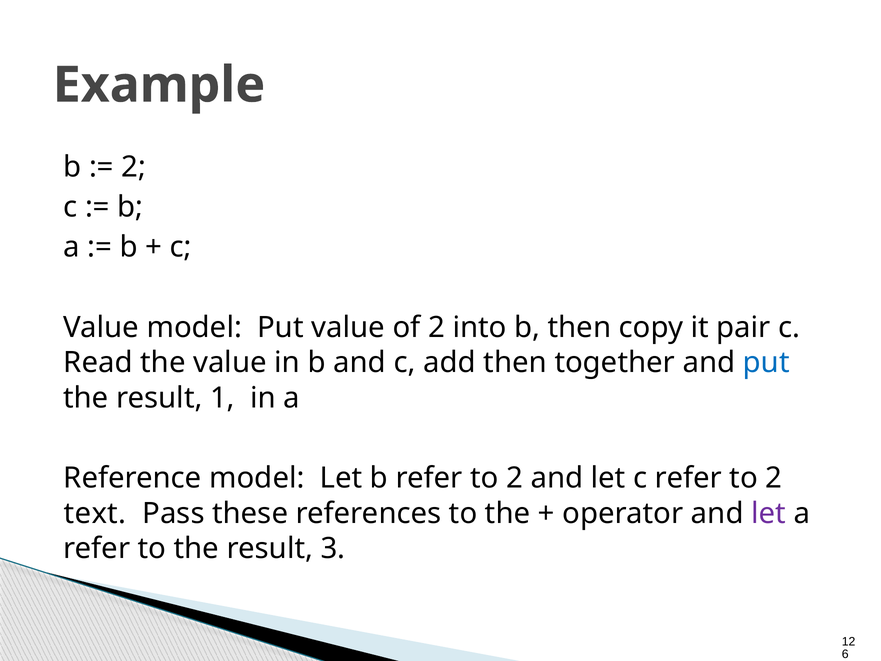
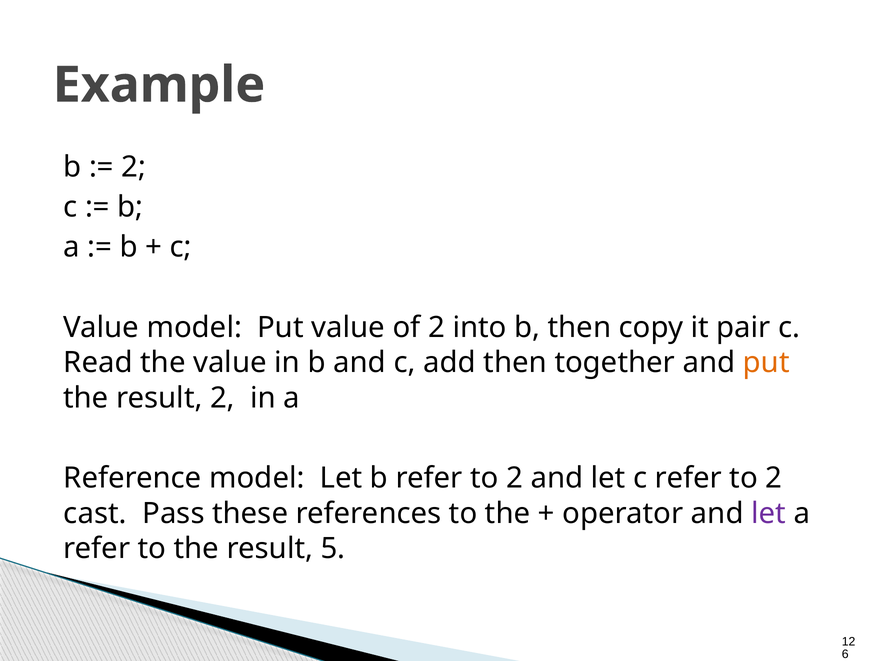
put at (766, 363) colour: blue -> orange
result 1: 1 -> 2
text: text -> cast
3: 3 -> 5
